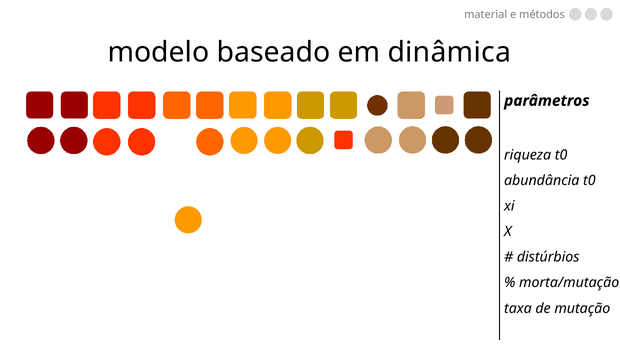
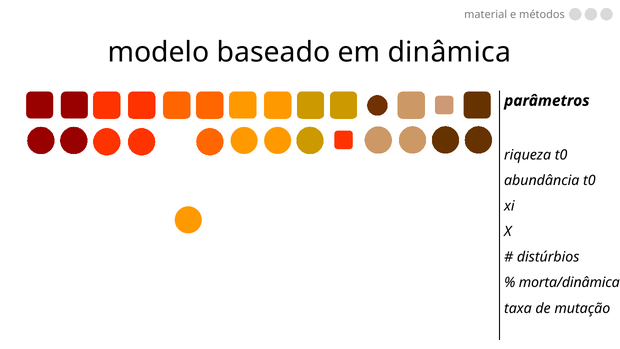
morta/mutação: morta/mutação -> morta/dinâmica
